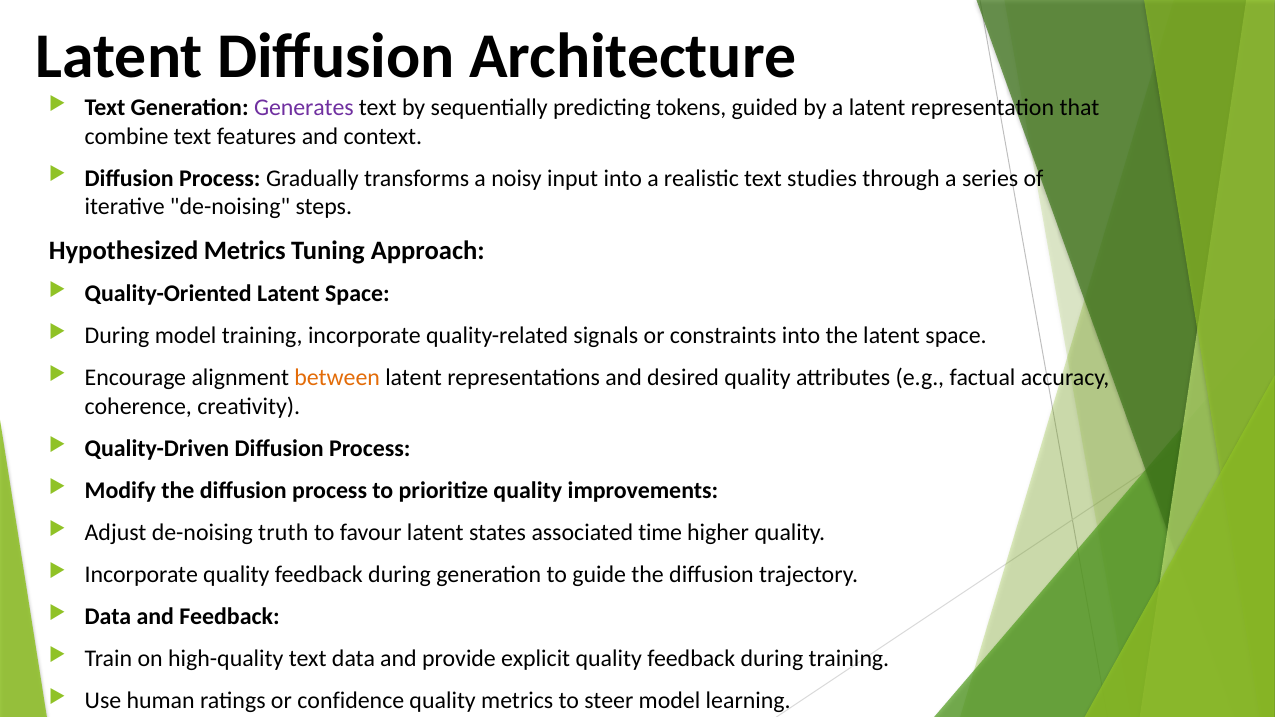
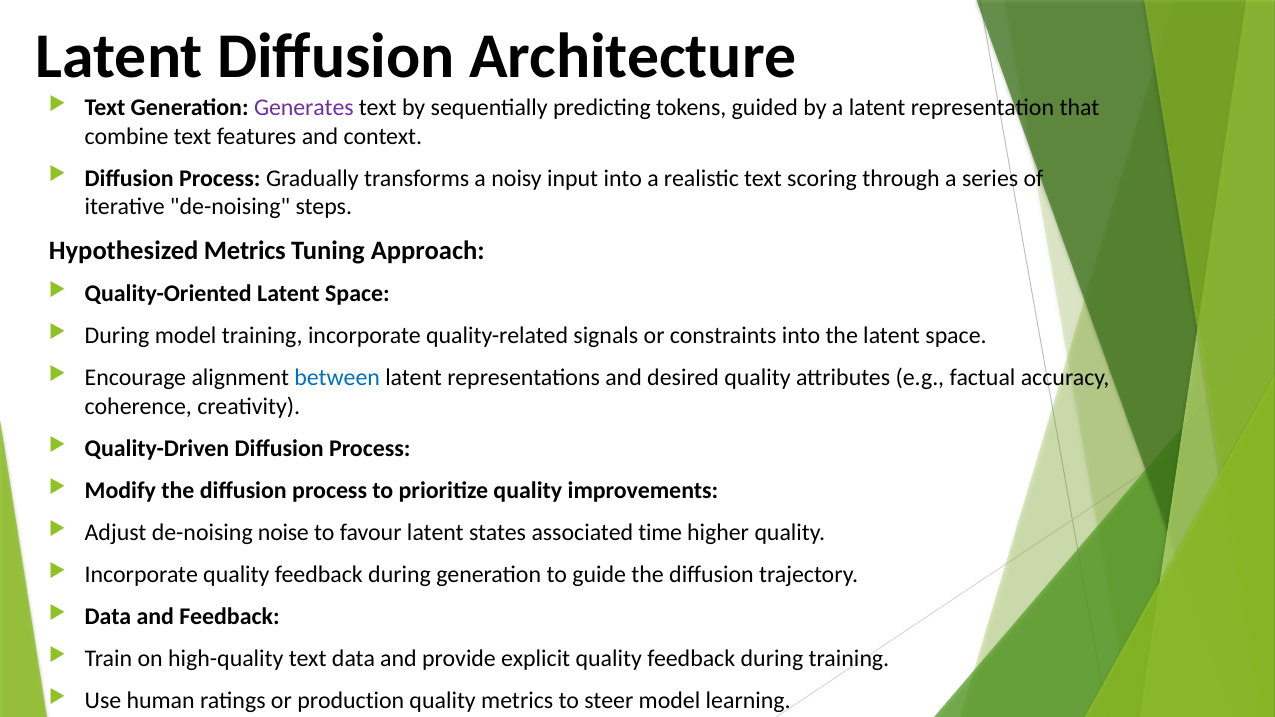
studies: studies -> scoring
between colour: orange -> blue
truth: truth -> noise
confidence: confidence -> production
